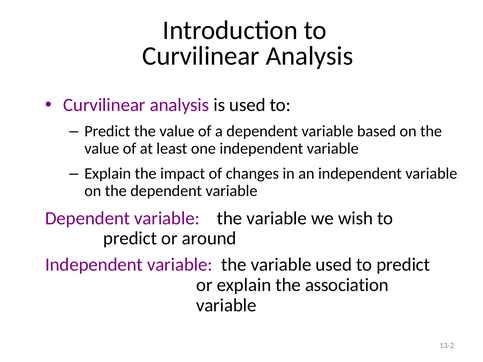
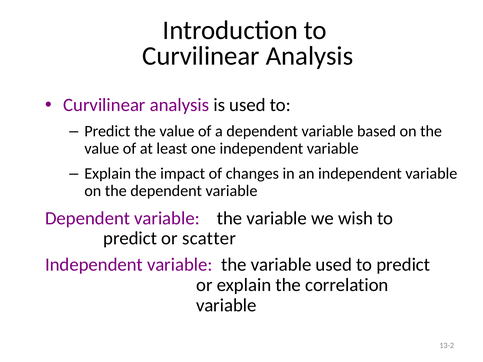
around: around -> scatter
association: association -> correlation
